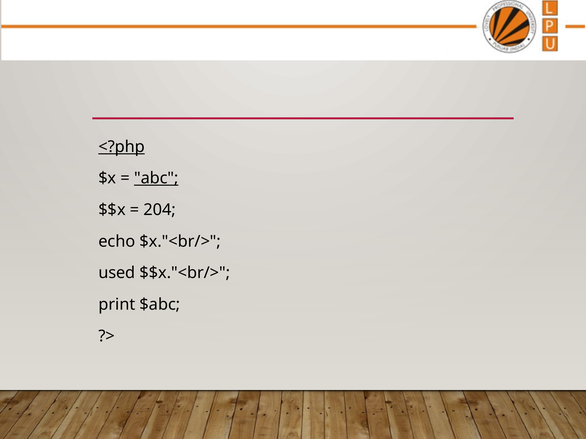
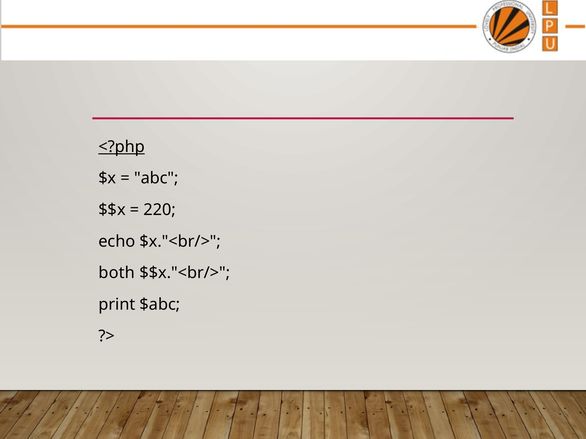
abc underline: present -> none
204: 204 -> 220
used: used -> both
